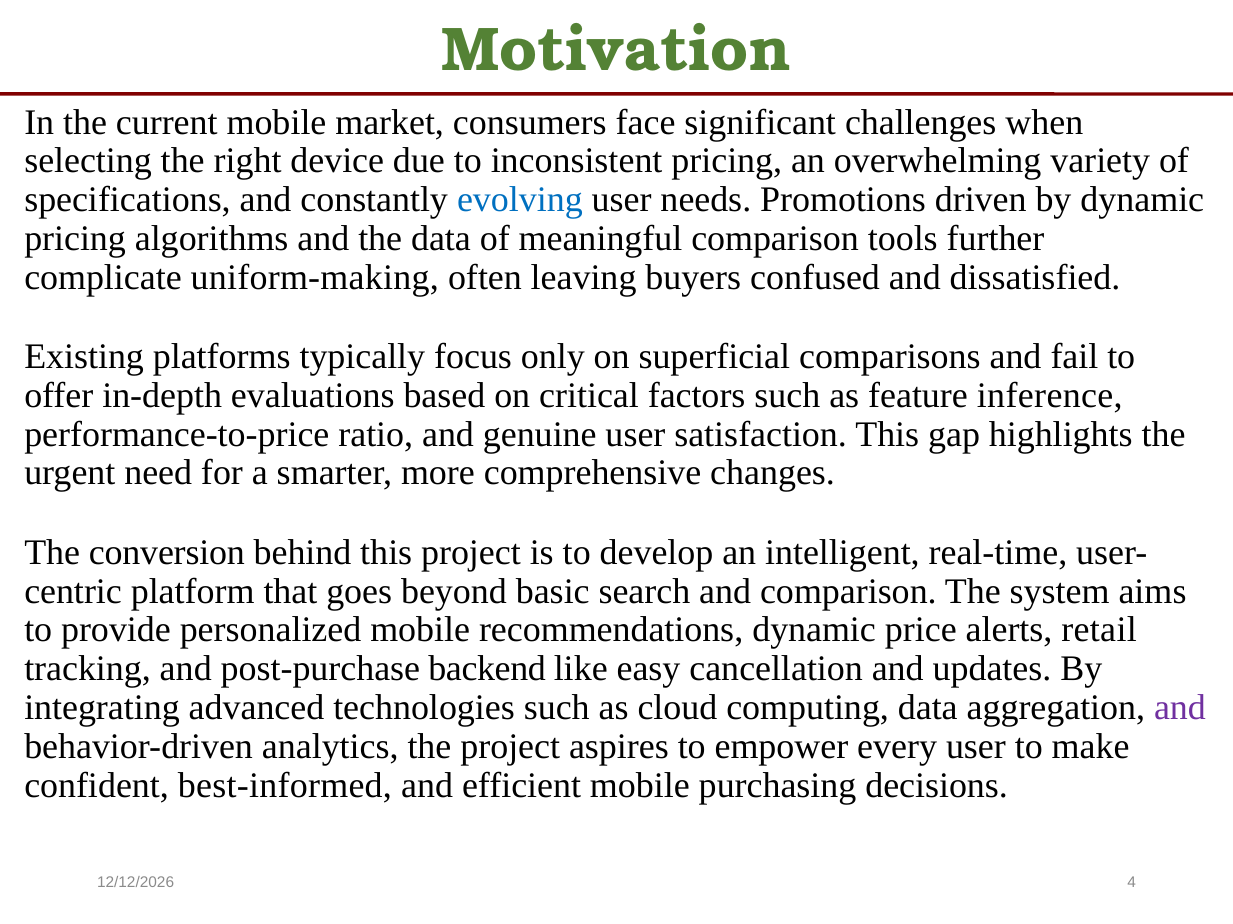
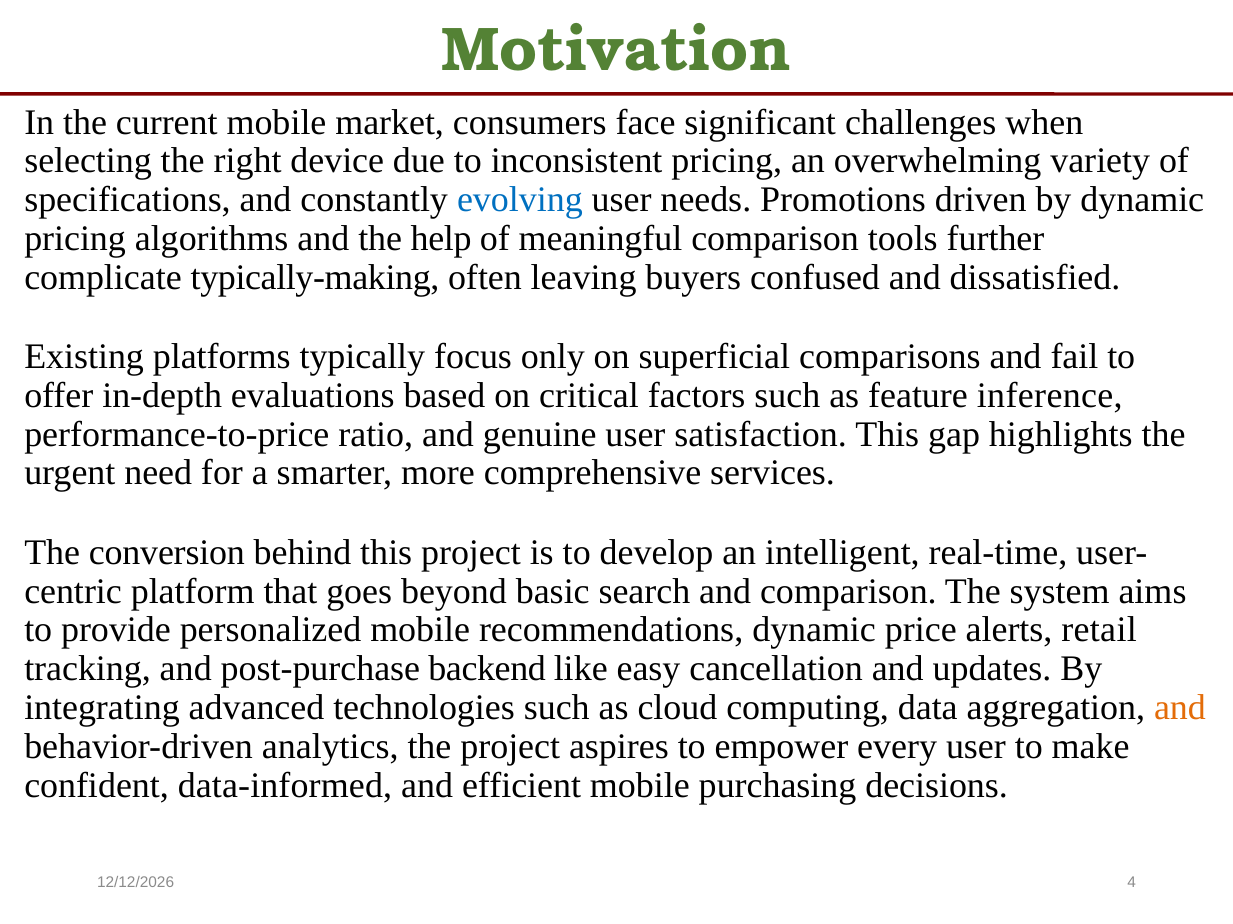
the data: data -> help
uniform-making: uniform-making -> typically-making
changes: changes -> services
and at (1180, 708) colour: purple -> orange
best-informed: best-informed -> data-informed
